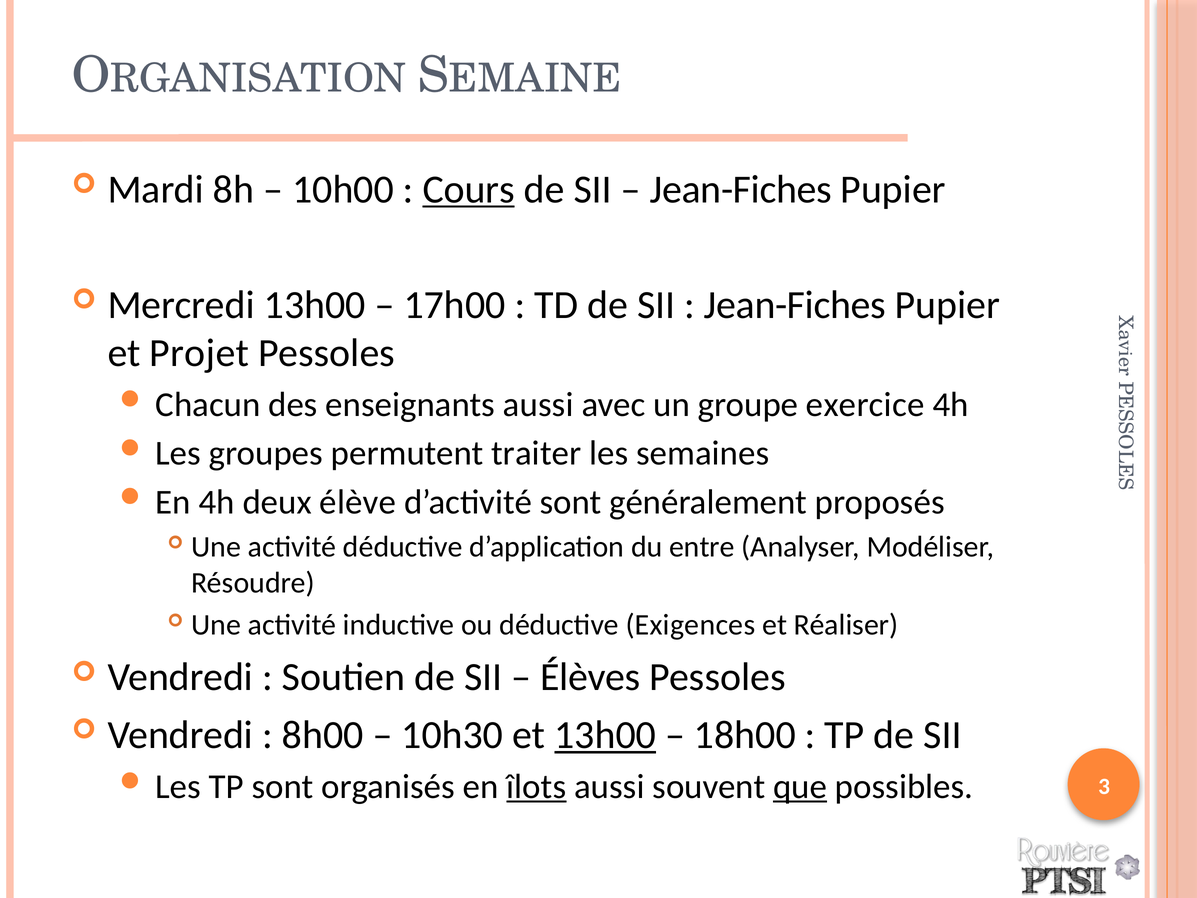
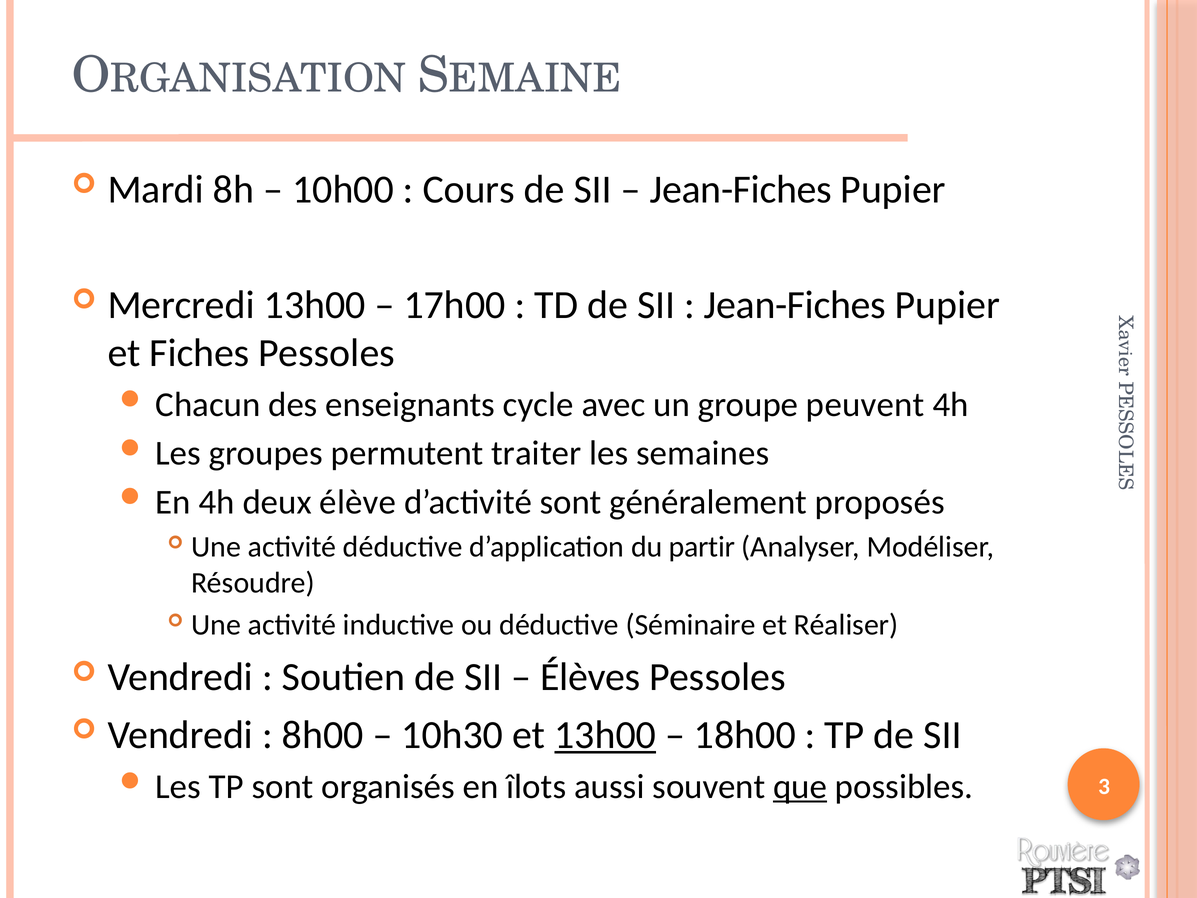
Cours underline: present -> none
Projet: Projet -> Fiches
enseignants aussi: aussi -> cycle
exercice: exercice -> peuvent
entre: entre -> partir
Exigences: Exigences -> Séminaire
îlots underline: present -> none
